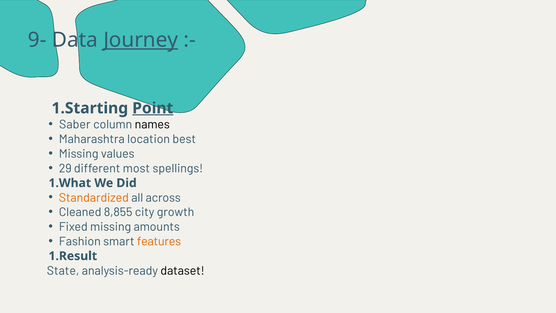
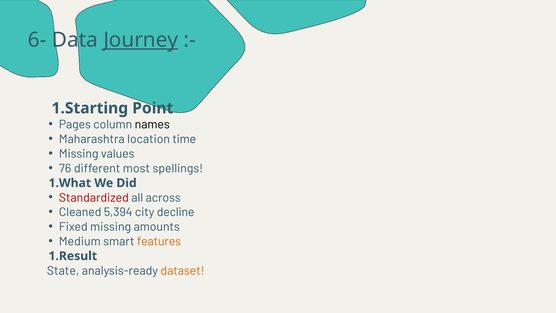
9-: 9- -> 6-
Point underline: present -> none
Saber: Saber -> Pages
best: best -> time
29: 29 -> 76
Standardized colour: orange -> red
8,855: 8,855 -> 5,394
growth: growth -> decline
Fashion: Fashion -> Medium
dataset colour: black -> orange
